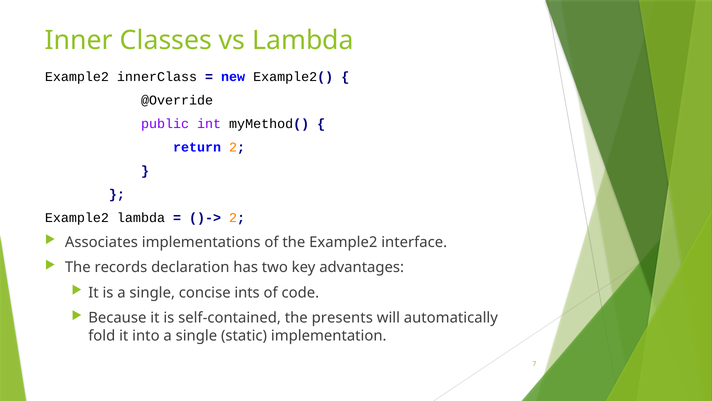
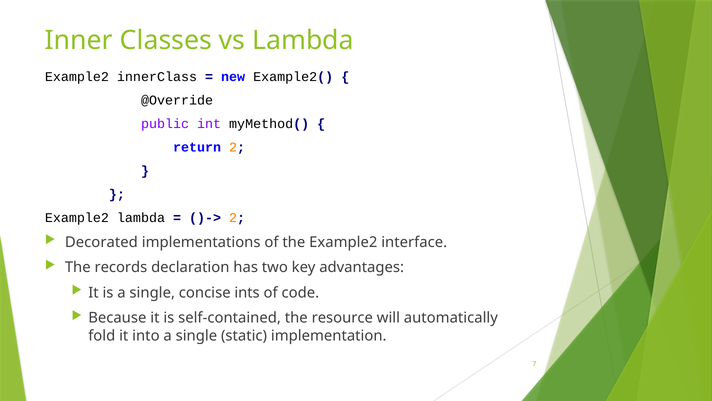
Associates: Associates -> Decorated
presents: presents -> resource
